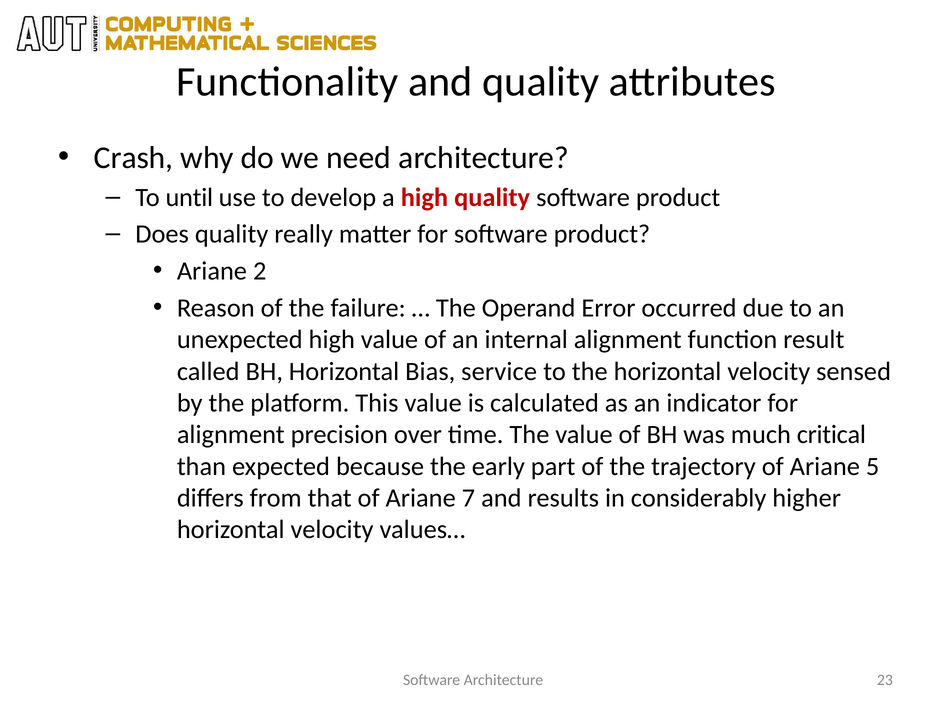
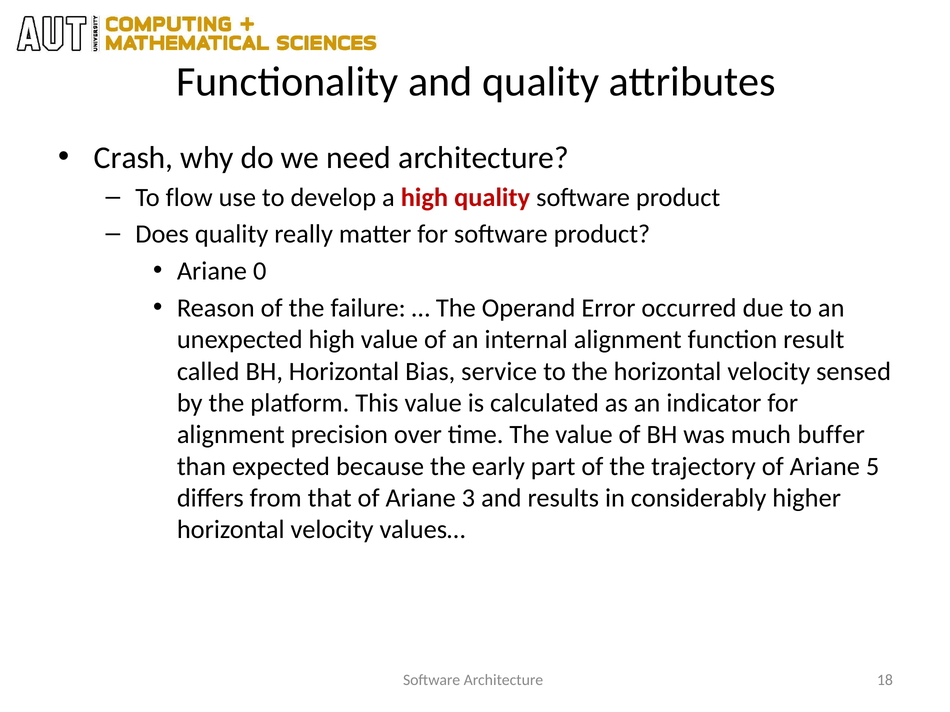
until: until -> flow
2: 2 -> 0
critical: critical -> buffer
7: 7 -> 3
23: 23 -> 18
